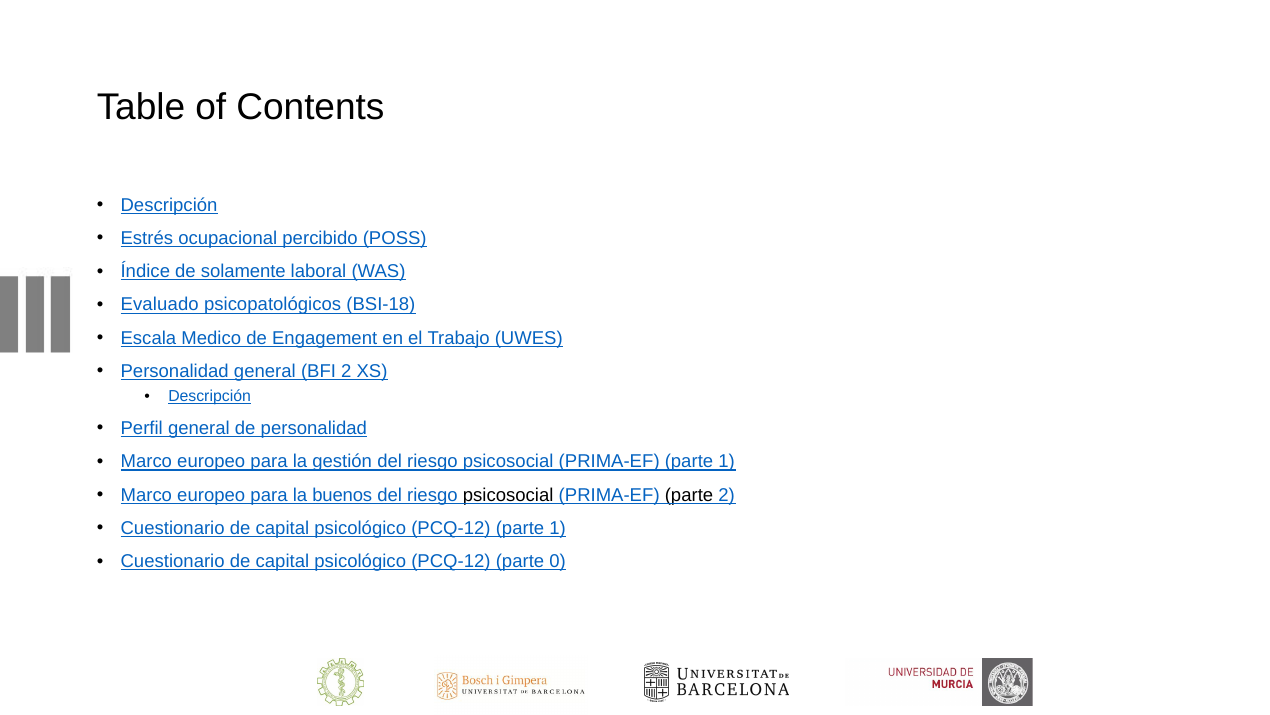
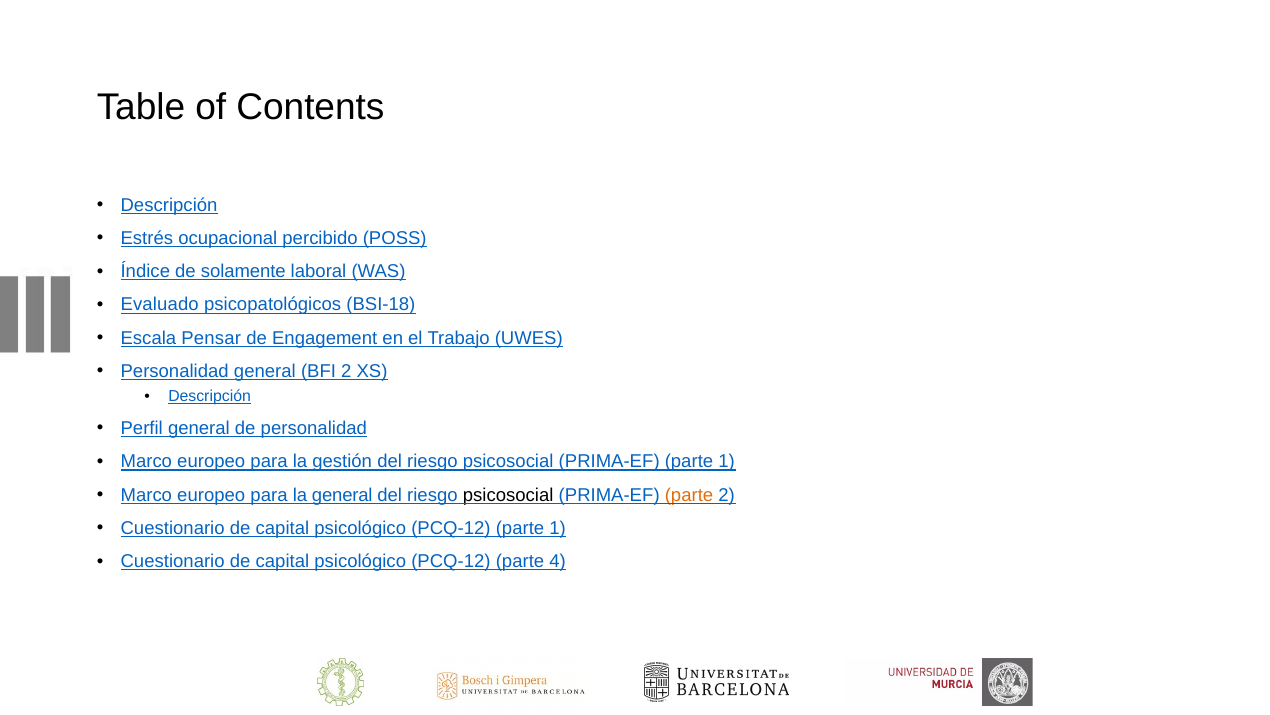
Medico: Medico -> Pensar
la buenos: buenos -> general
parte at (689, 495) colour: black -> orange
0: 0 -> 4
